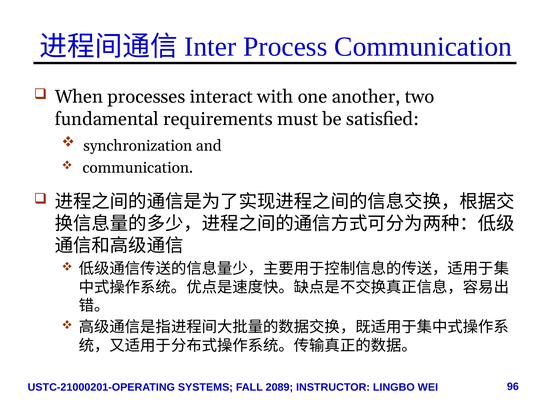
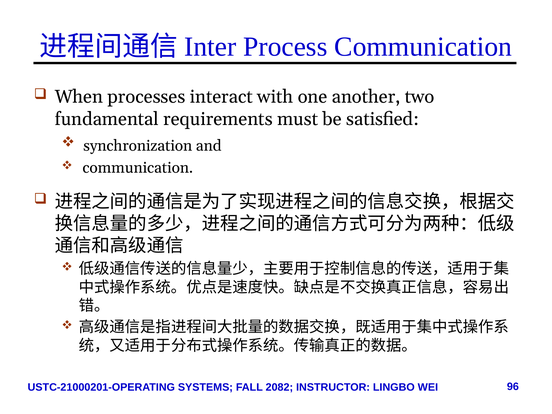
2089: 2089 -> 2082
